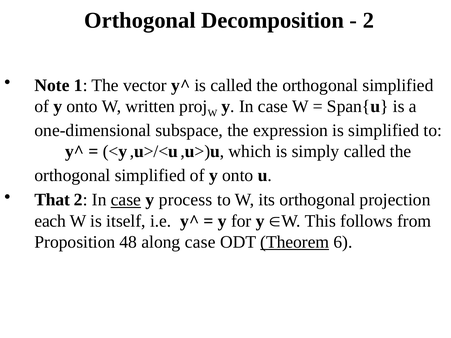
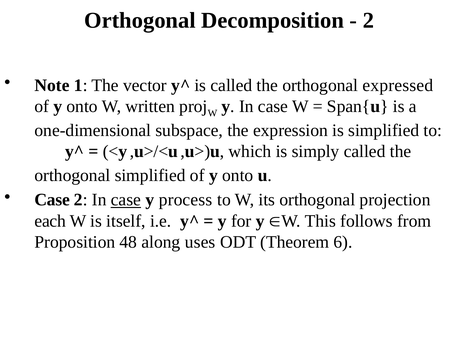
simplified at (398, 85): simplified -> expressed
That at (52, 200): That -> Case
along case: case -> uses
Theorem underline: present -> none
